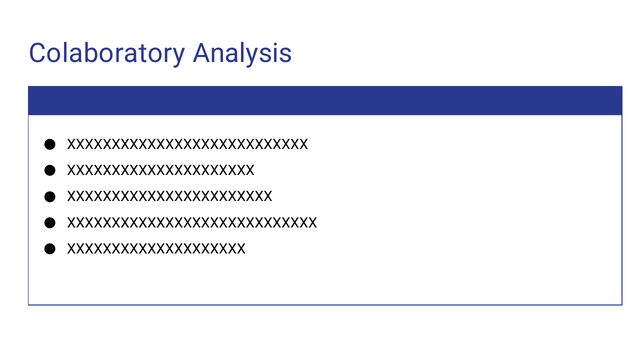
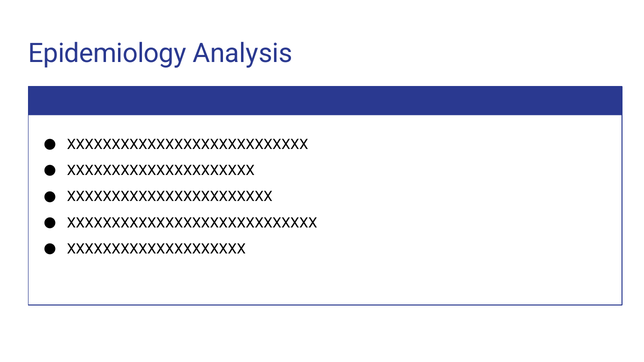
Colaboratory: Colaboratory -> Epidemiology
